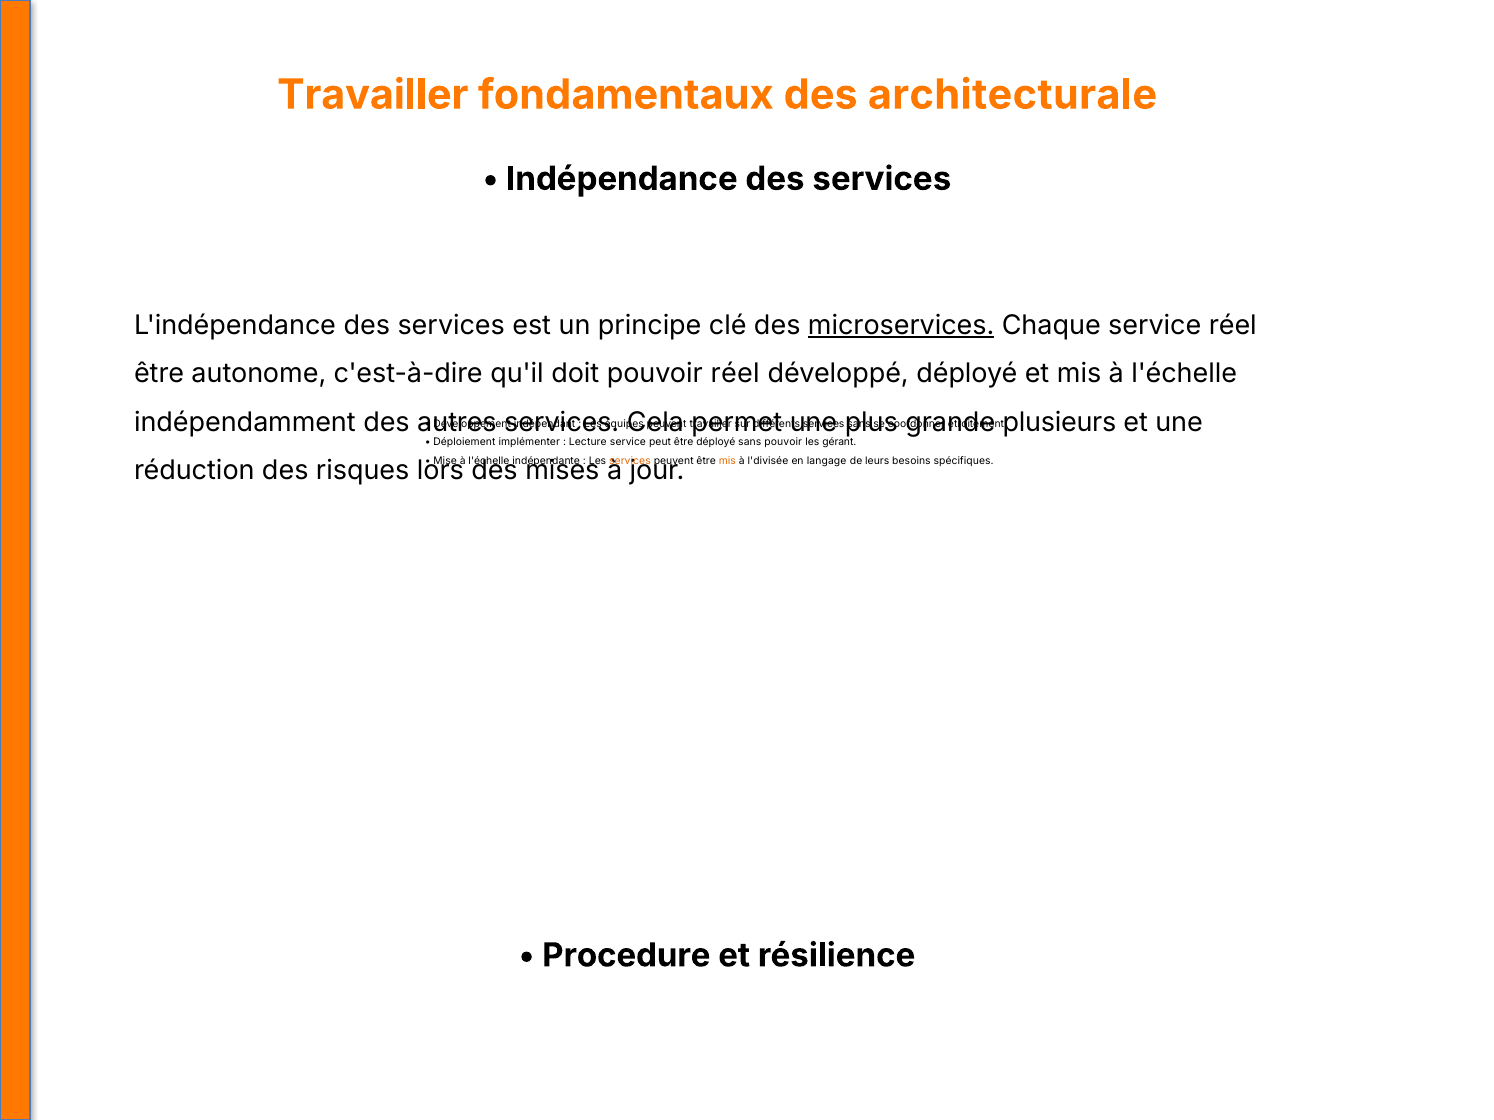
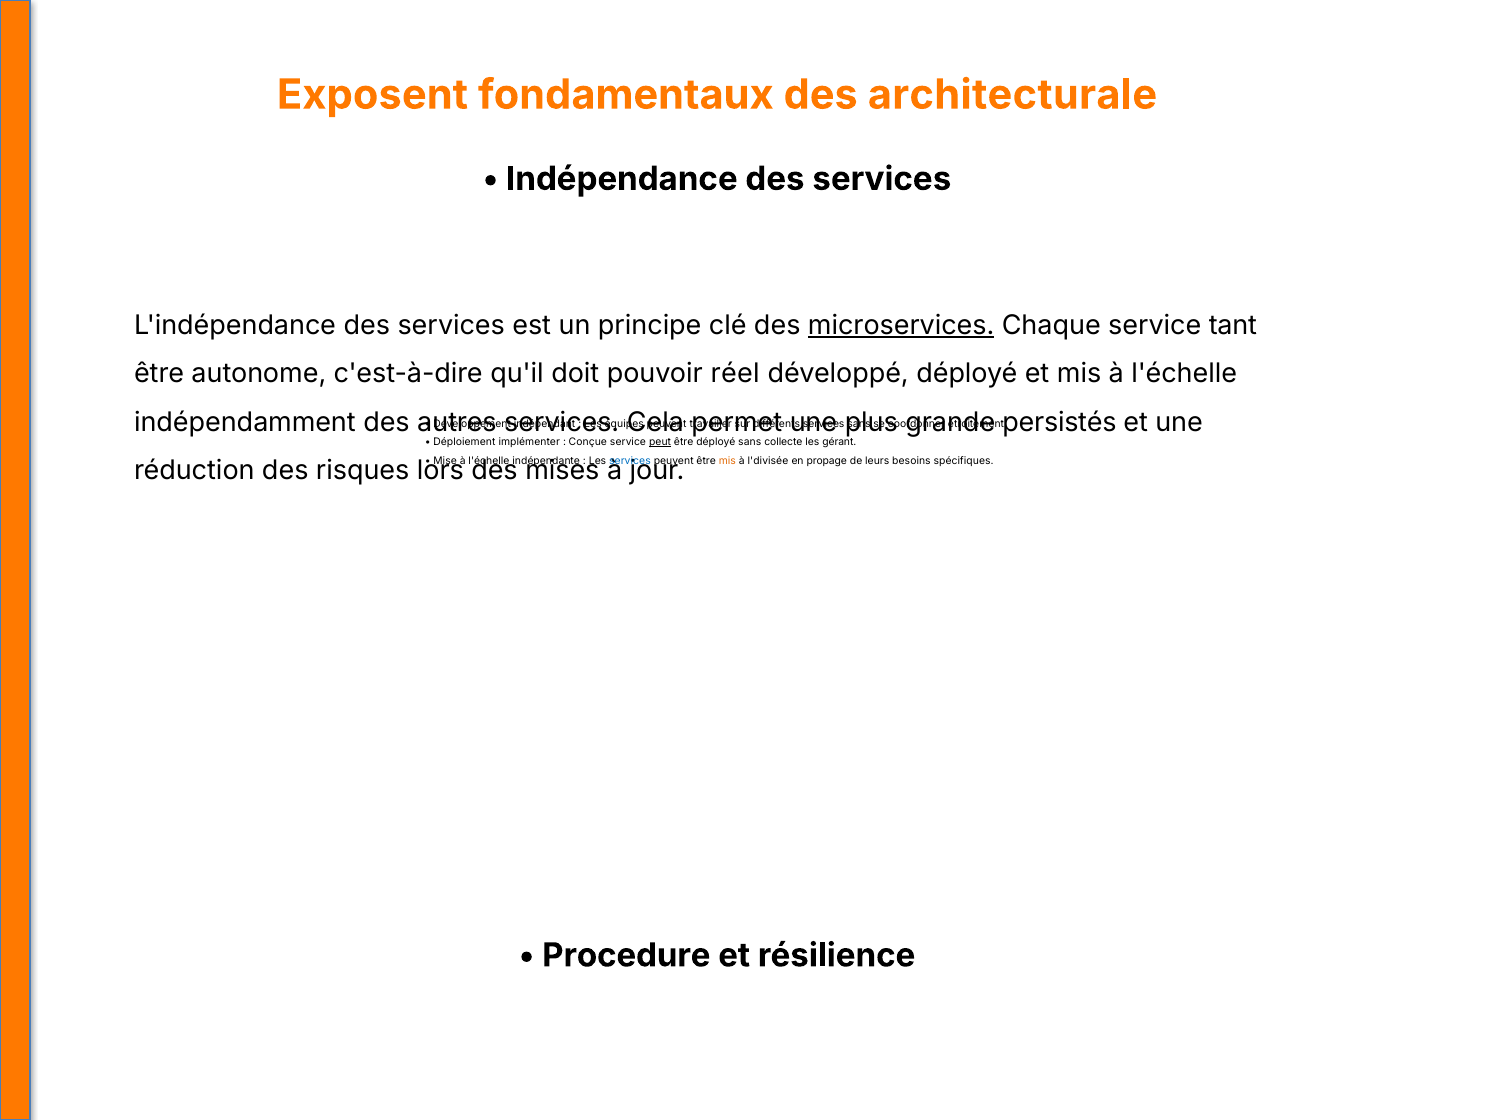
Travailler at (373, 95): Travailler -> Exposent
service réel: réel -> tant
plusieurs: plusieurs -> persistés
Lecture: Lecture -> Conçue
peut underline: none -> present
sans pouvoir: pouvoir -> collecte
services at (630, 461) colour: orange -> blue
langage: langage -> propage
